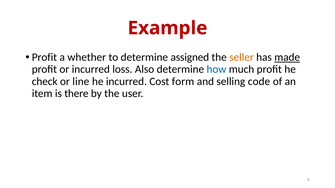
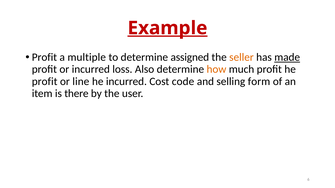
Example underline: none -> present
whether: whether -> multiple
how colour: blue -> orange
check at (45, 82): check -> profit
form: form -> code
code: code -> form
